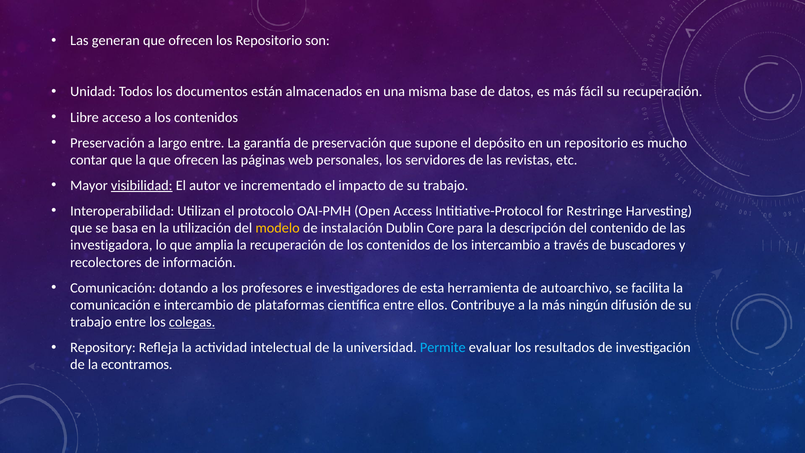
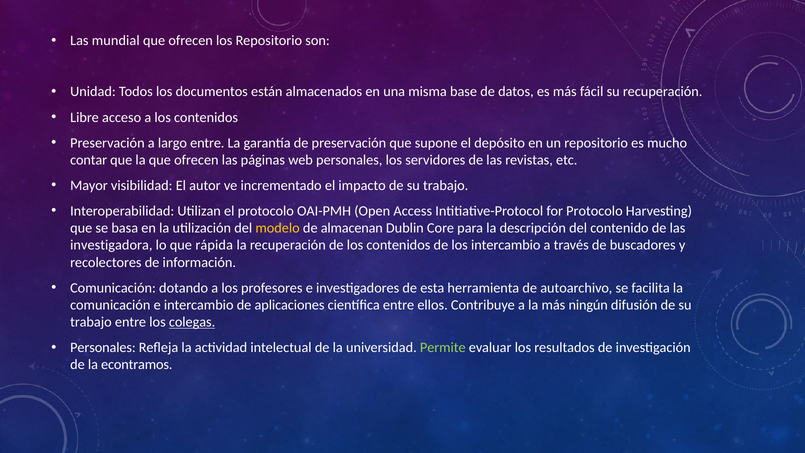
generan: generan -> mundial
visibilidad underline: present -> none
for Restringe: Restringe -> Protocolo
instalación: instalación -> almacenan
amplia: amplia -> rápida
plataformas: plataformas -> aplicaciones
Repository at (103, 347): Repository -> Personales
Permite colour: light blue -> light green
